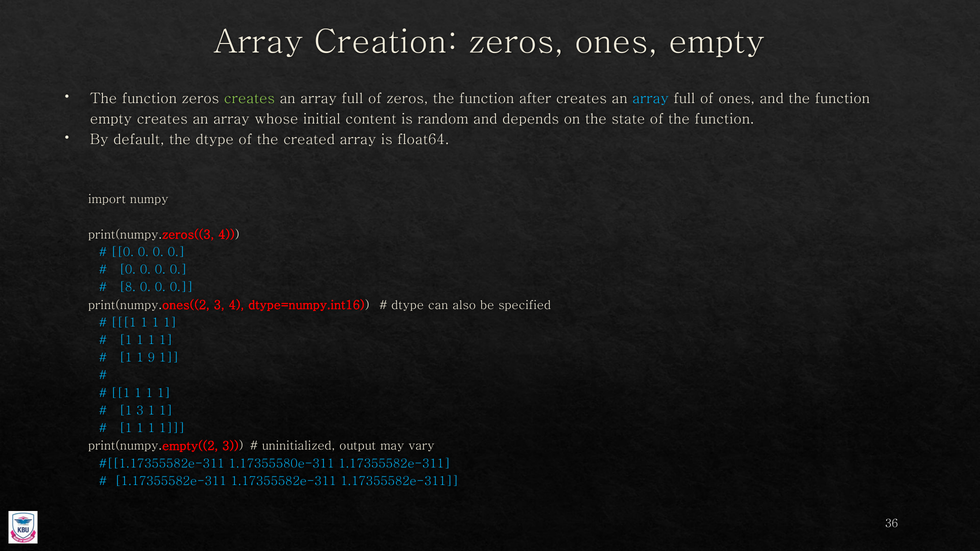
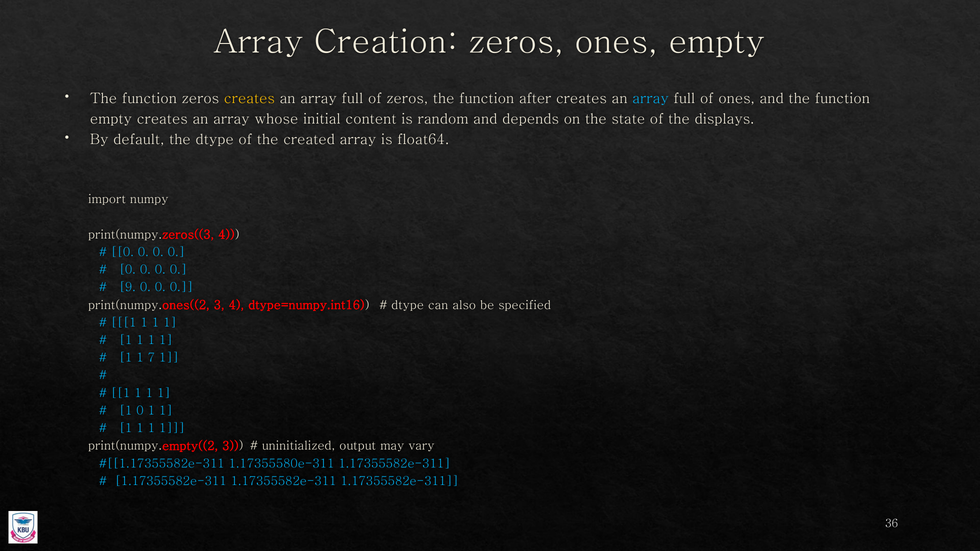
creates at (249, 98) colour: light green -> yellow
of the function: function -> displays
8: 8 -> 9
9: 9 -> 7
1 3: 3 -> 0
